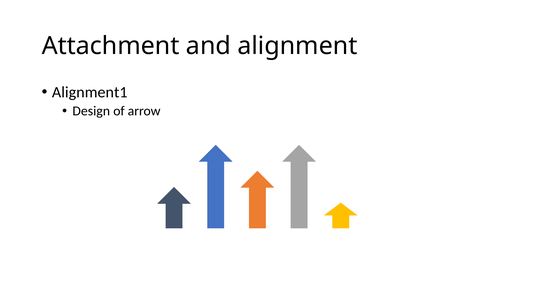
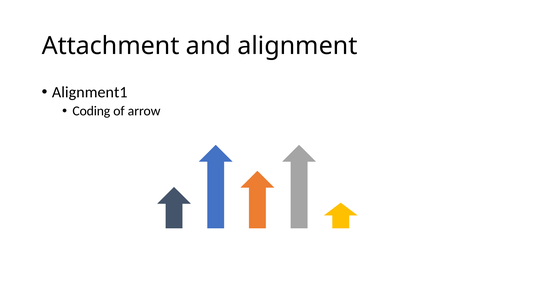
Design: Design -> Coding
